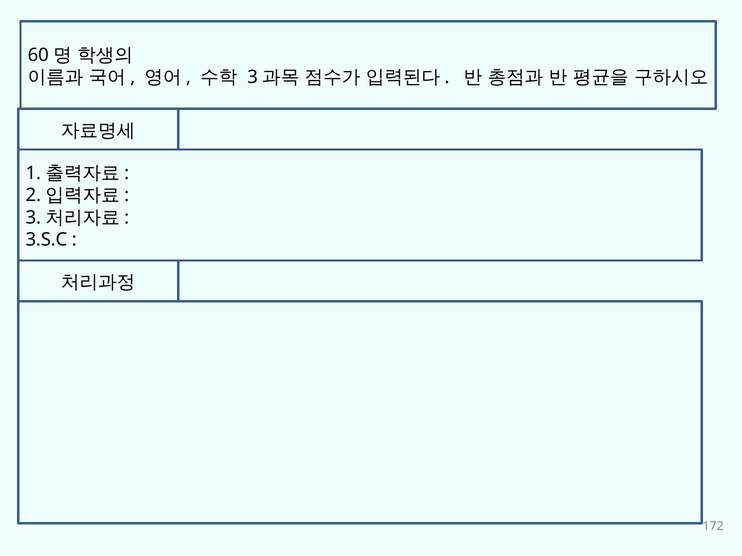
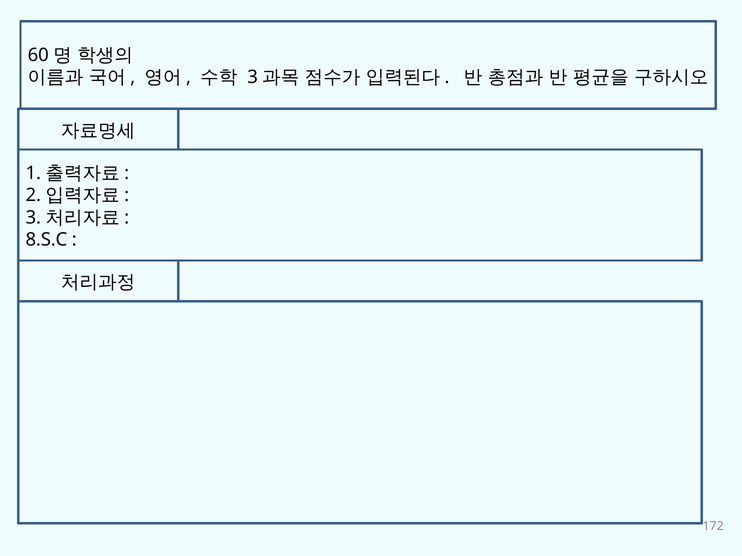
3.S.C: 3.S.C -> 8.S.C
